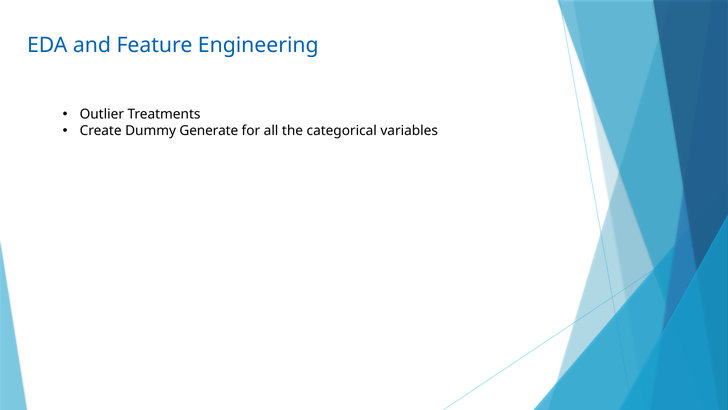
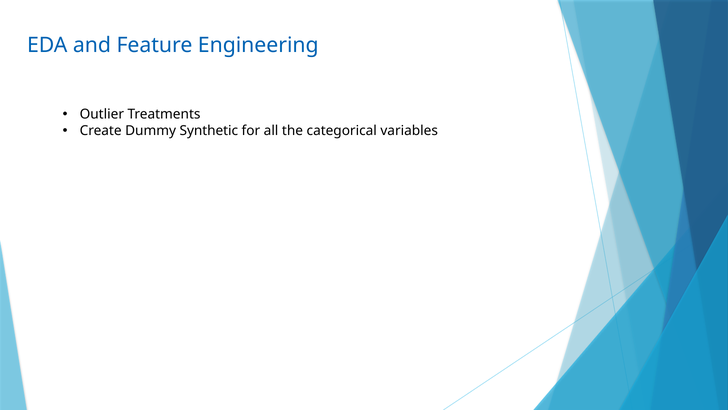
Generate: Generate -> Synthetic
